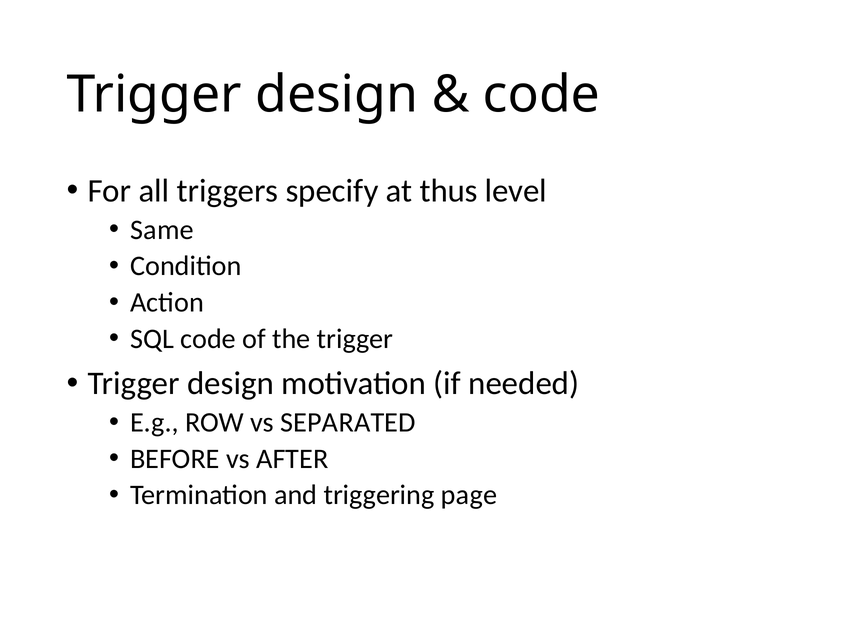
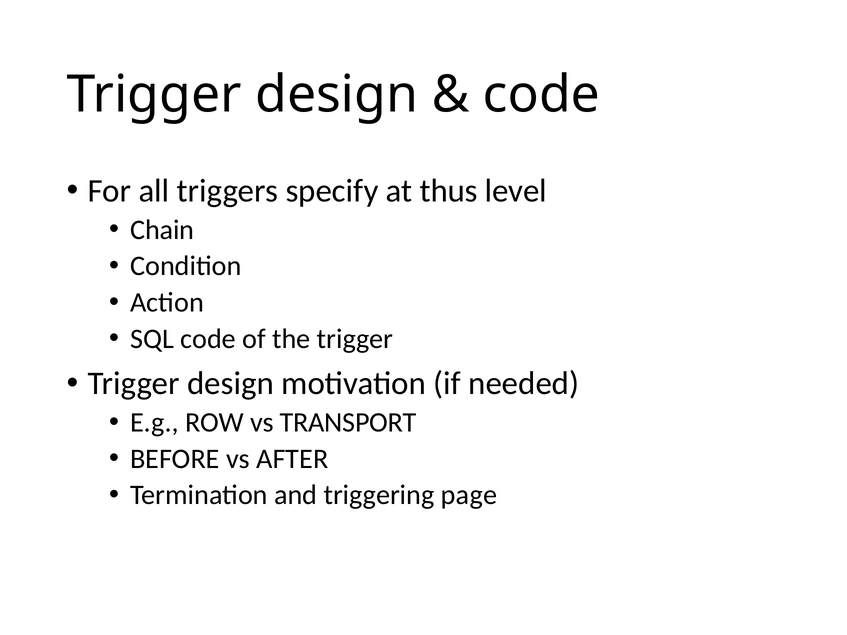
Same: Same -> Chain
SEPARATED: SEPARATED -> TRANSPORT
